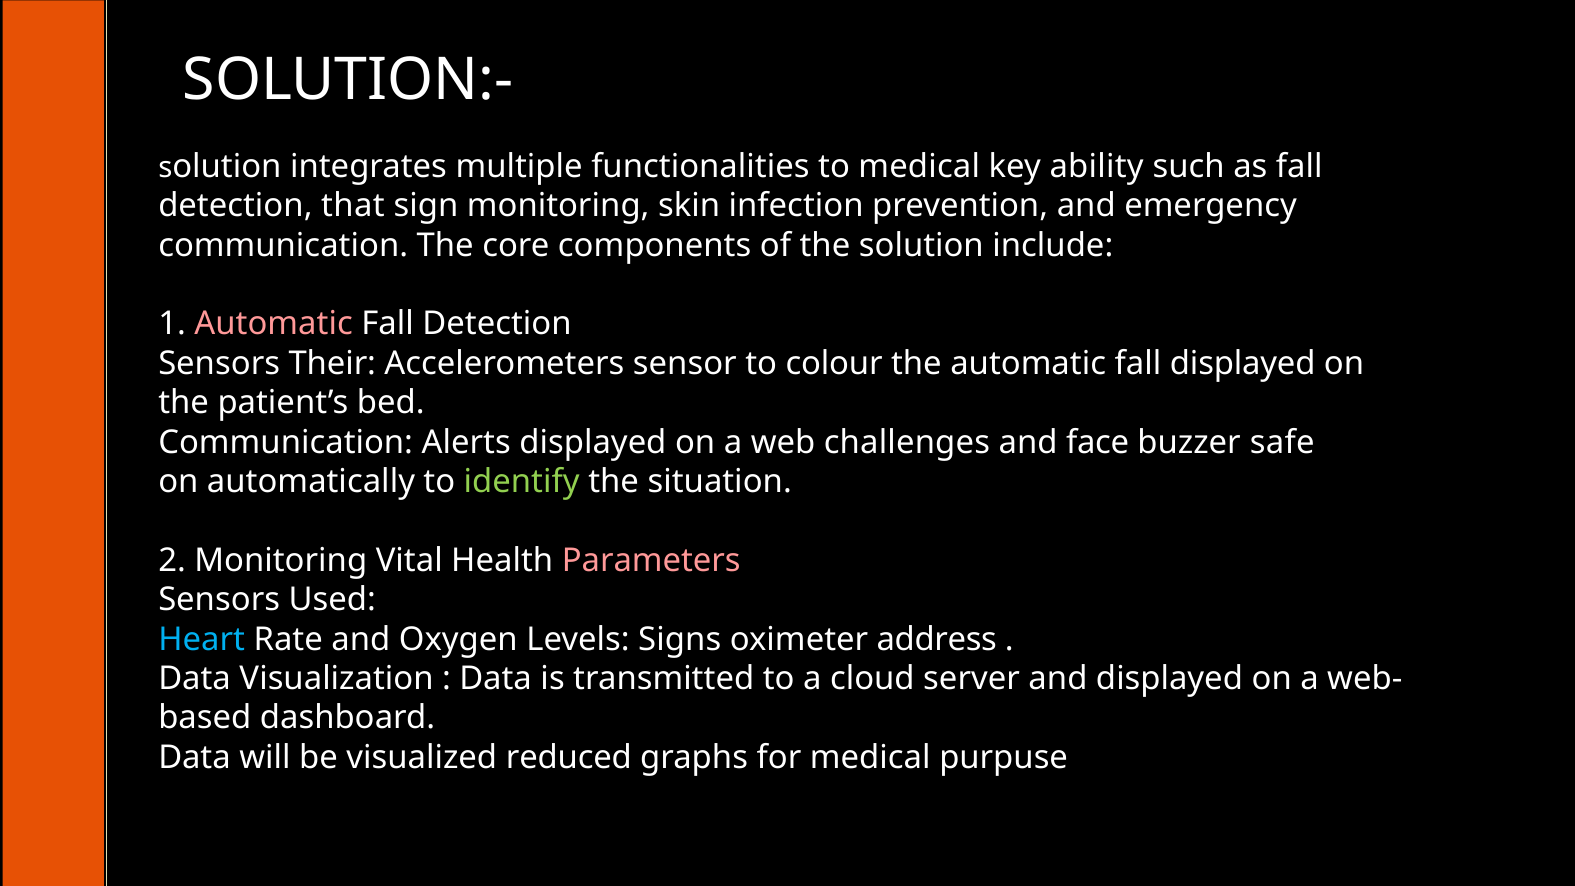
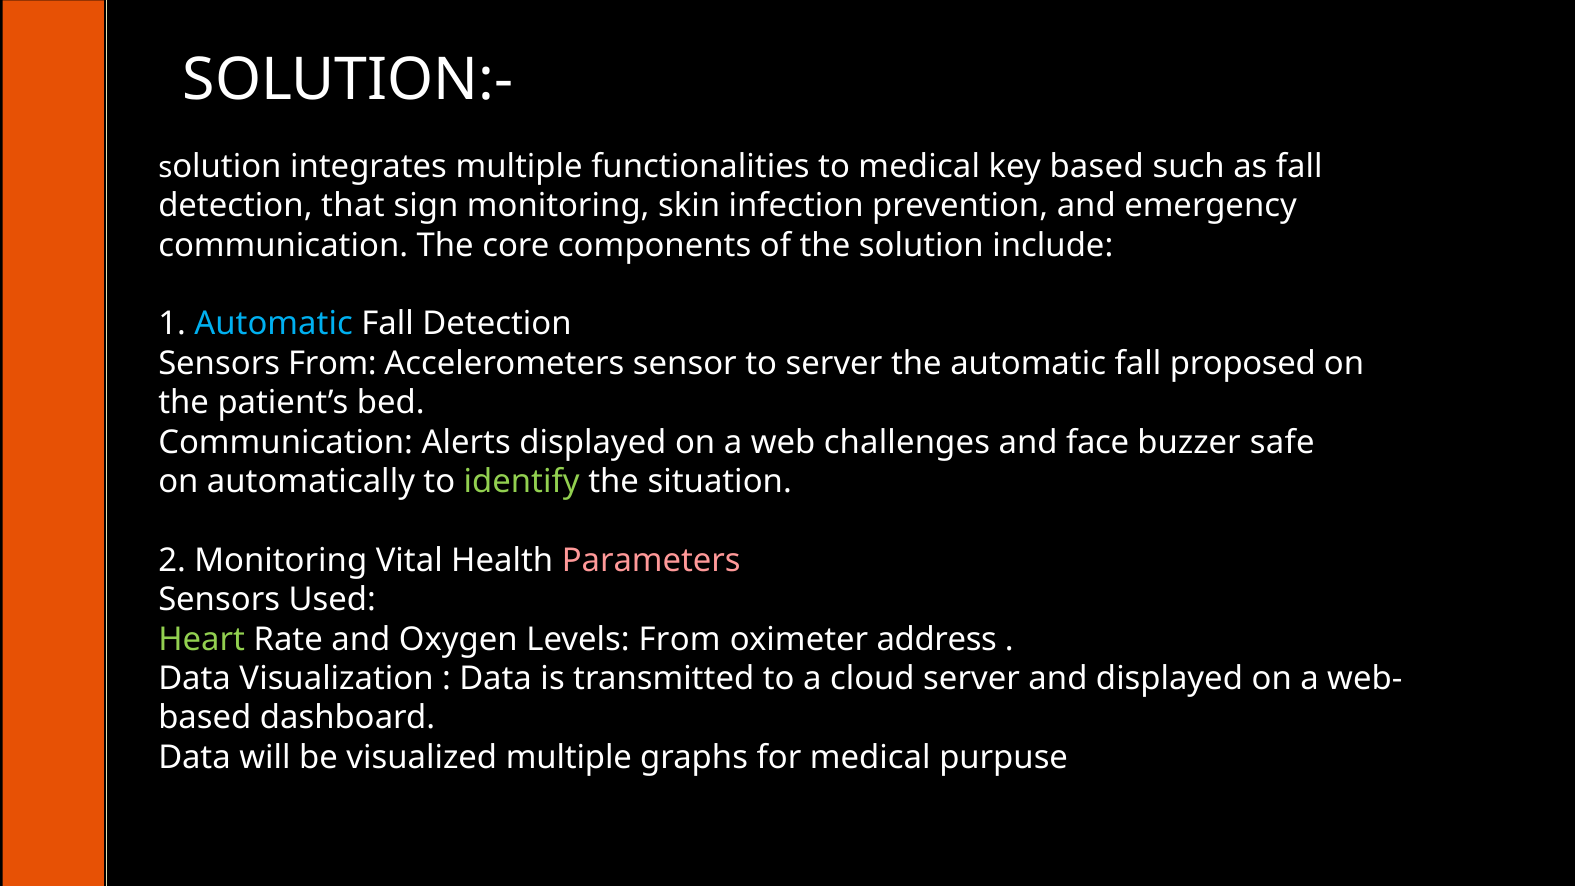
key ability: ability -> based
Automatic at (274, 324) colour: pink -> light blue
Sensors Their: Their -> From
to colour: colour -> server
fall displayed: displayed -> proposed
Heart colour: light blue -> light green
Levels Signs: Signs -> From
visualized reduced: reduced -> multiple
